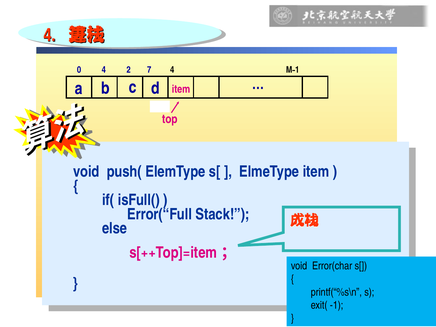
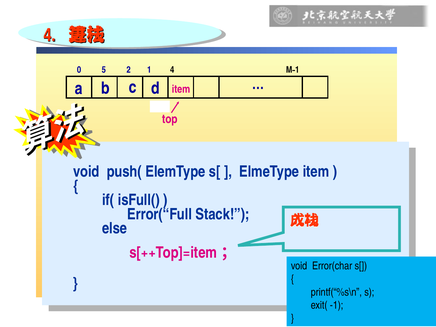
0 4: 4 -> 5
2 7: 7 -> 1
